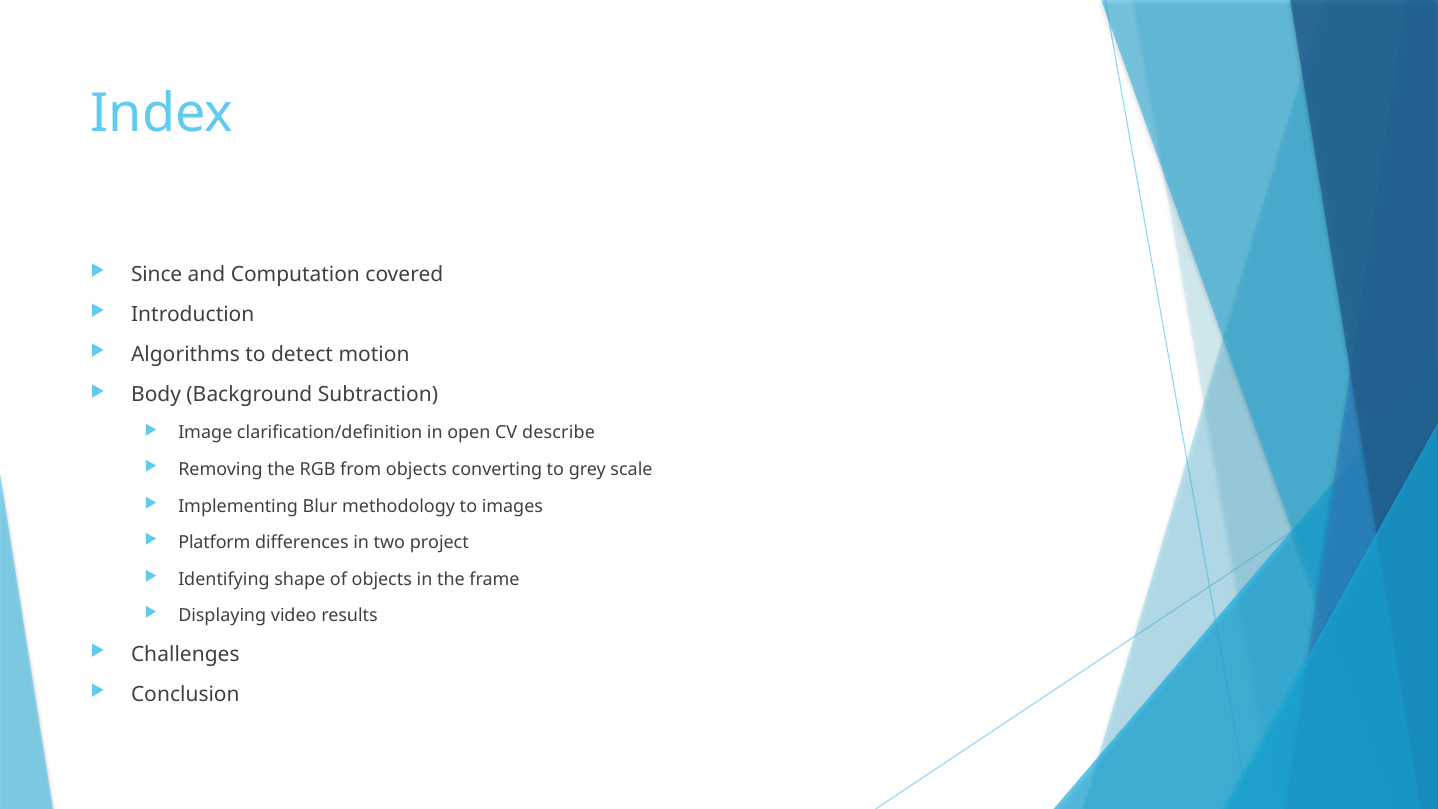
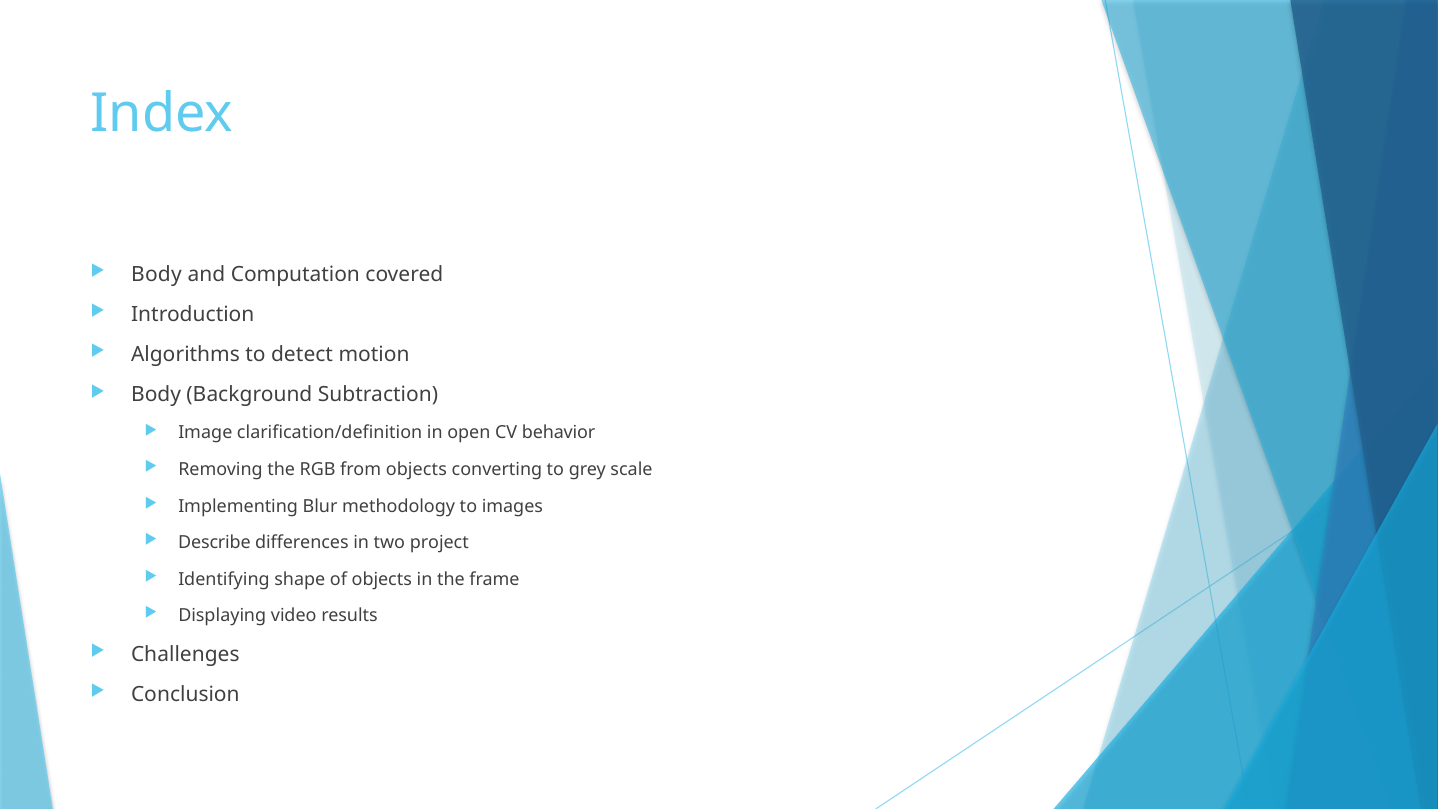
Since at (157, 274): Since -> Body
describe: describe -> behavior
Platform: Platform -> Describe
